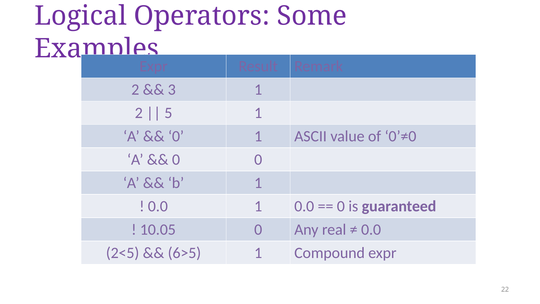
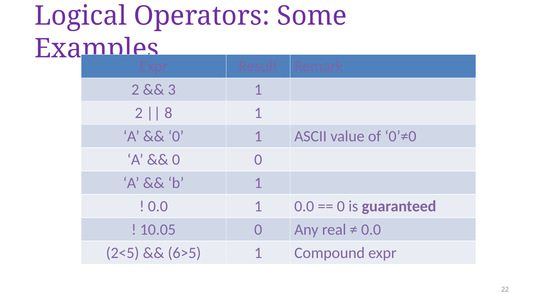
5: 5 -> 8
